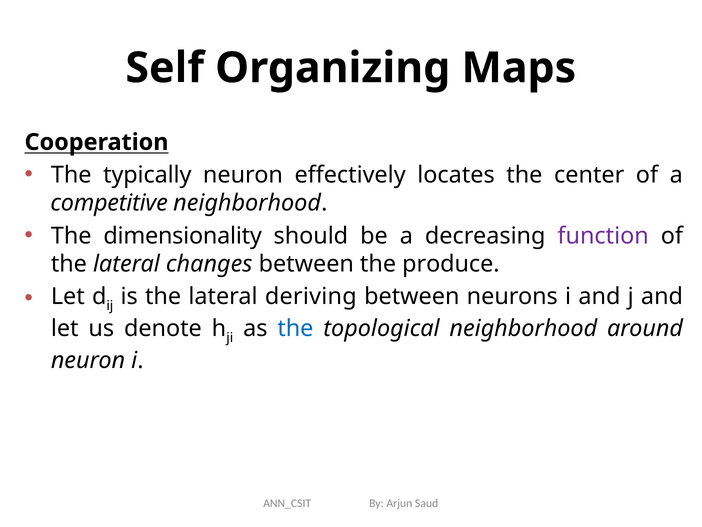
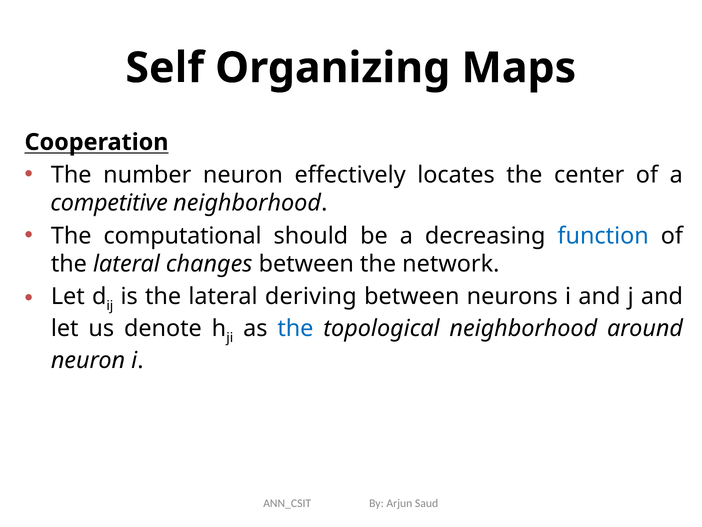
typically: typically -> number
dimensionality: dimensionality -> computational
function colour: purple -> blue
produce: produce -> network
